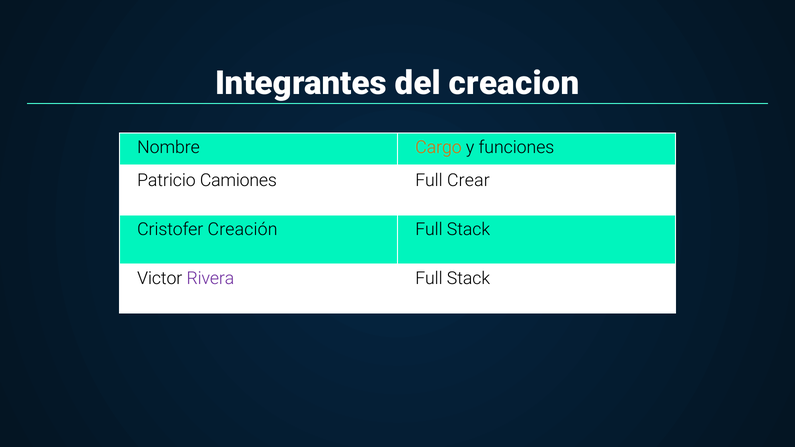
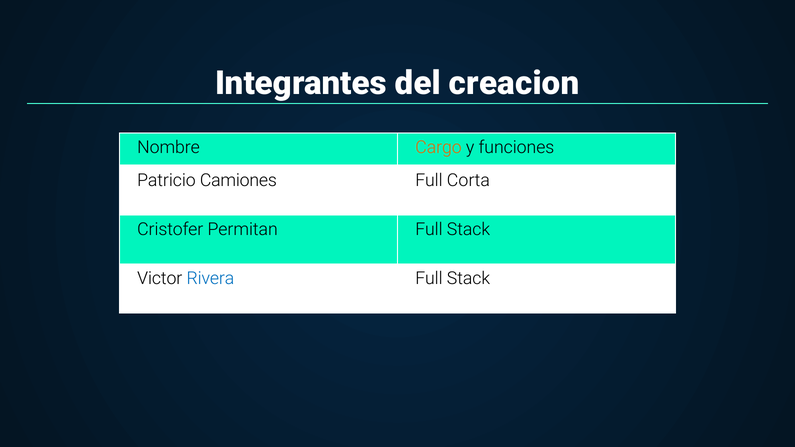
Crear: Crear -> Corta
Creación: Creación -> Permitan
Rivera colour: purple -> blue
